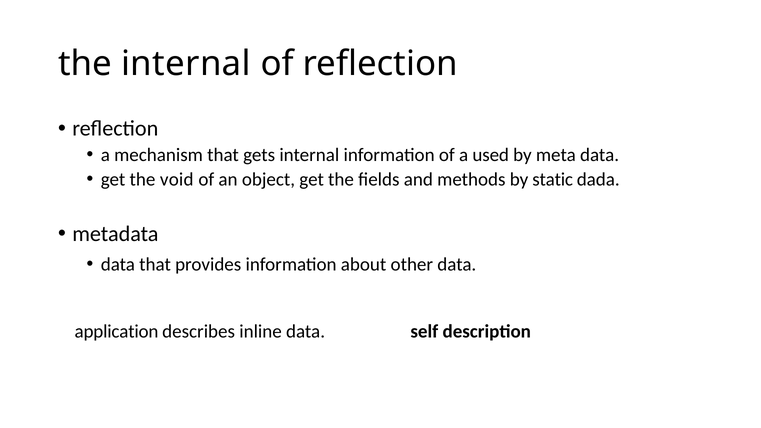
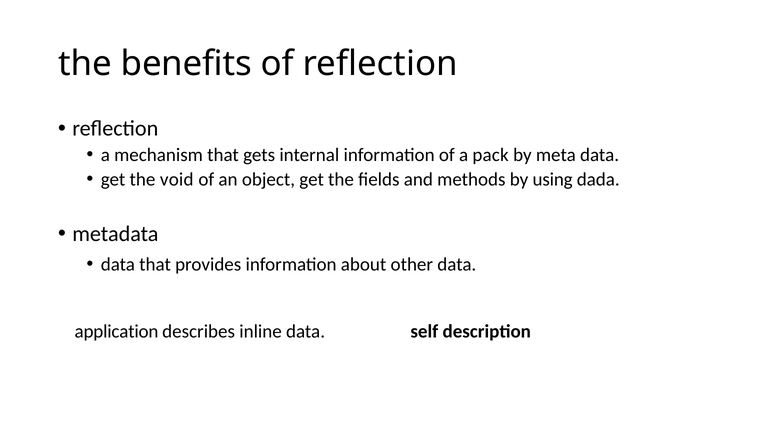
the internal: internal -> benefits
used: used -> pack
static: static -> using
